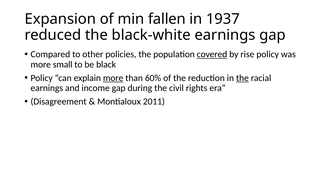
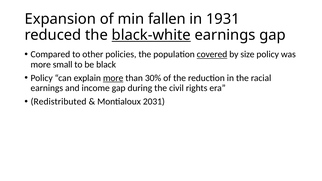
1937: 1937 -> 1931
black-white underline: none -> present
rise: rise -> size
60%: 60% -> 30%
the at (242, 78) underline: present -> none
Disagreement: Disagreement -> Redistributed
2011: 2011 -> 2031
